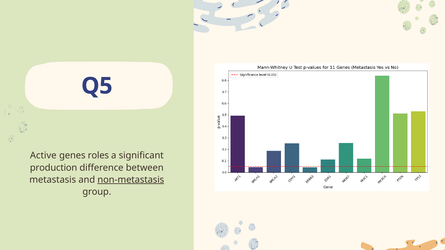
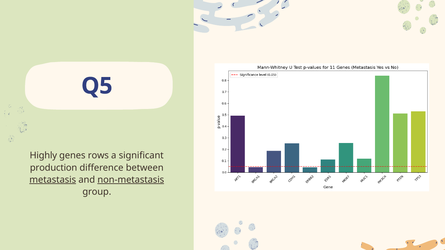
Active: Active -> Highly
roles: roles -> rows
metastasis underline: none -> present
